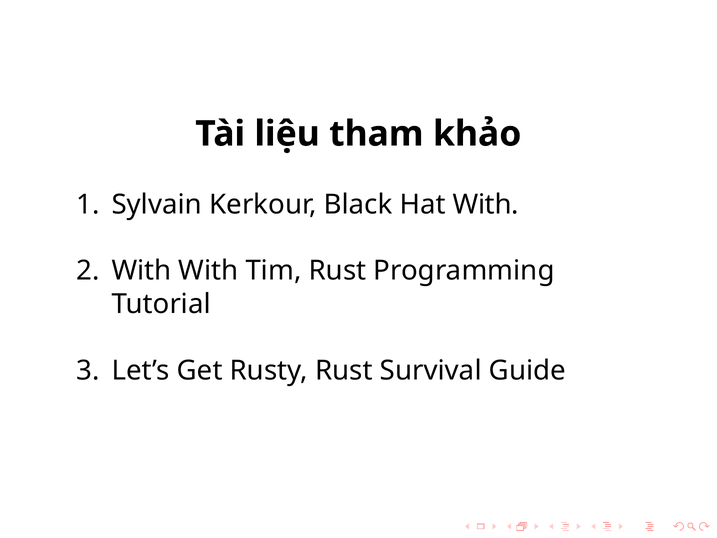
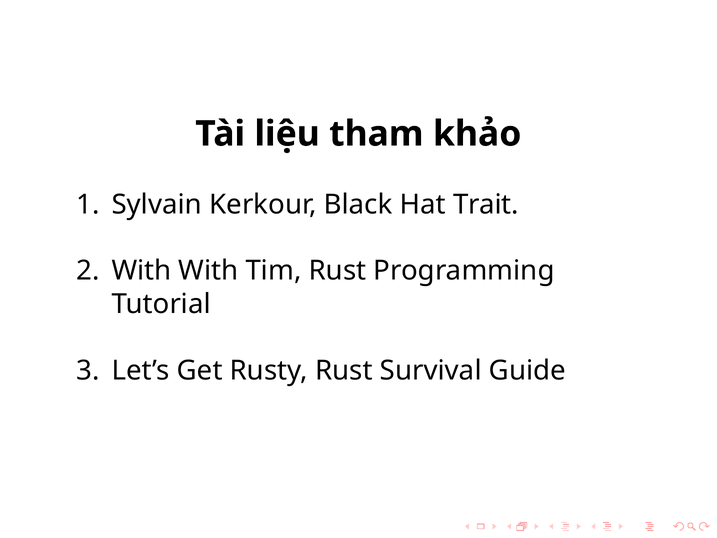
Hat With: With -> Trait
